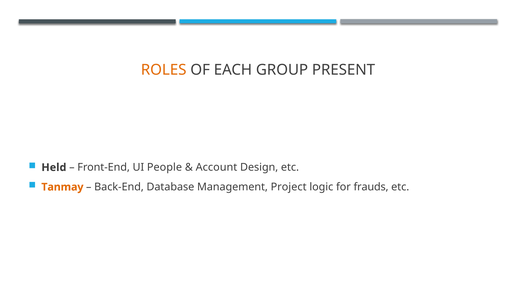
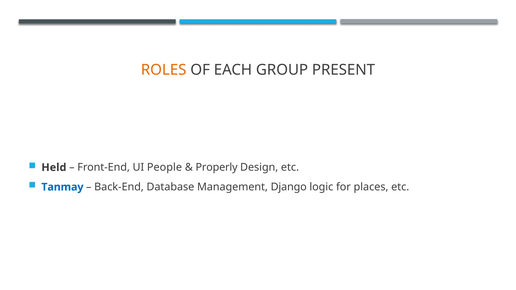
Account: Account -> Properly
Tanmay colour: orange -> blue
Project: Project -> Django
frauds: frauds -> places
